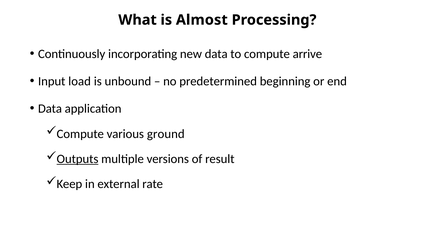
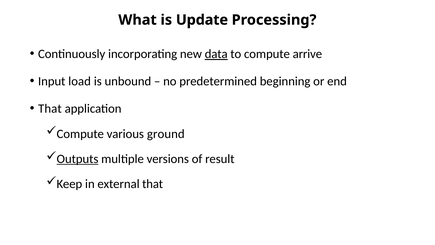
Almost: Almost -> Update
data at (216, 54) underline: none -> present
Data at (50, 109): Data -> That
external rate: rate -> that
